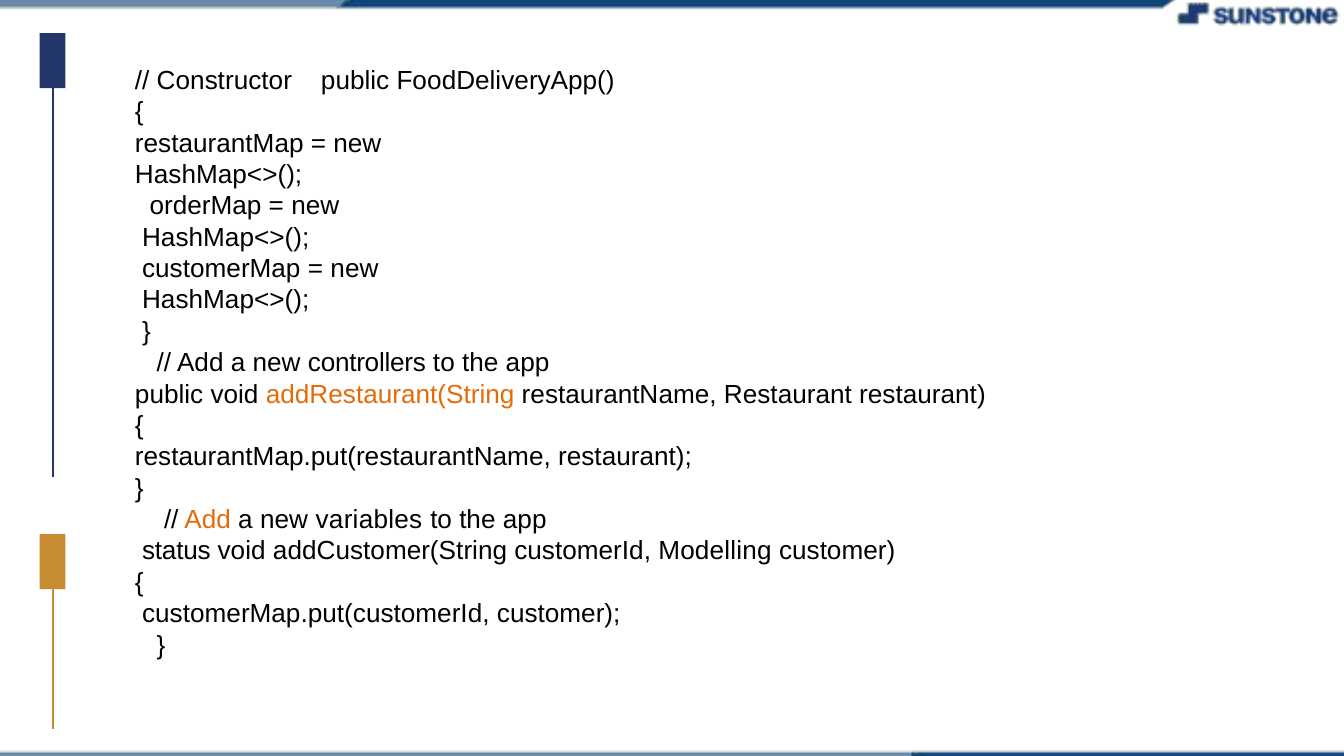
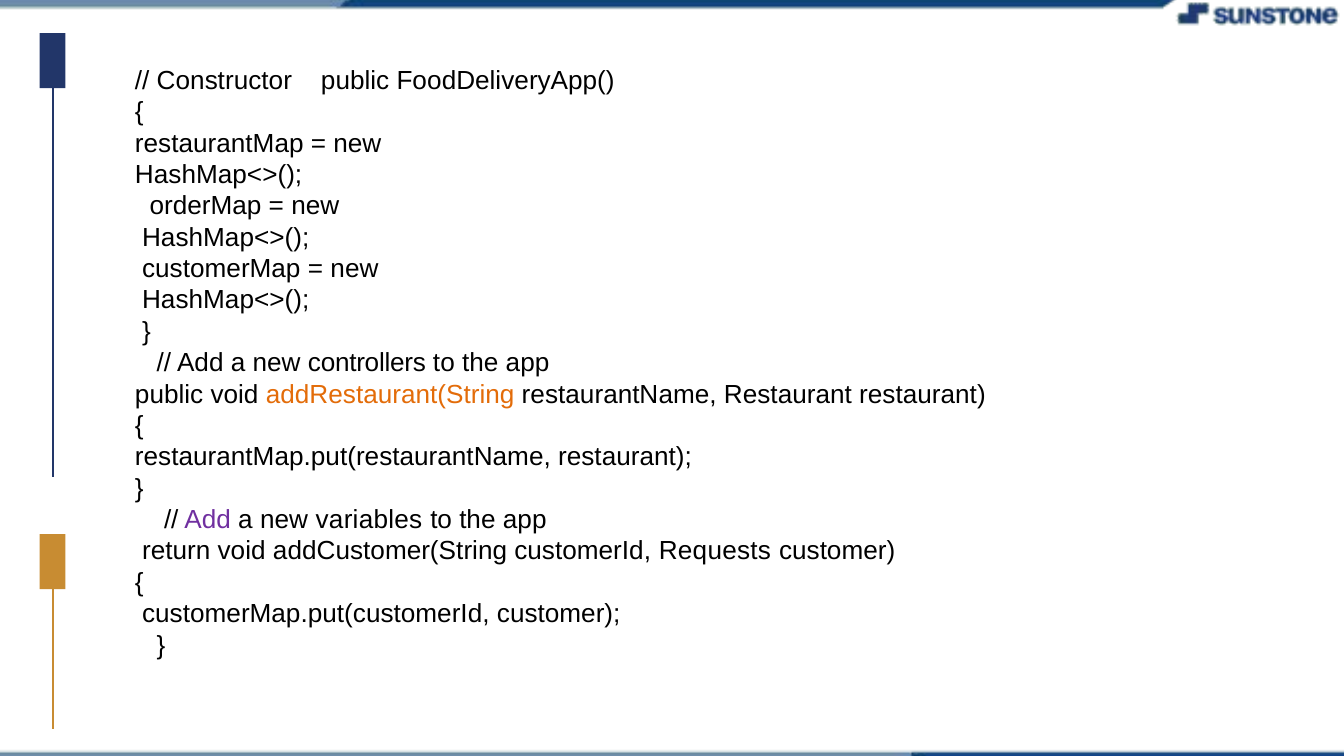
Add at (208, 520) colour: orange -> purple
status: status -> return
Modelling: Modelling -> Requests
